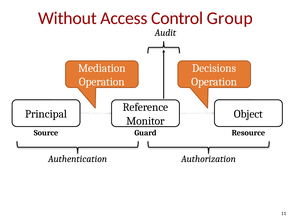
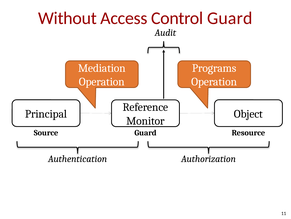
Control Group: Group -> Guard
Decisions: Decisions -> Programs
